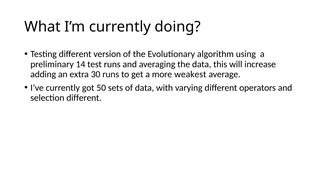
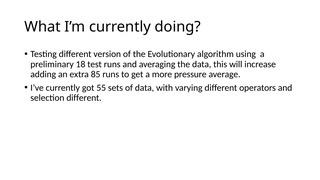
14: 14 -> 18
30: 30 -> 85
weakest: weakest -> pressure
50: 50 -> 55
